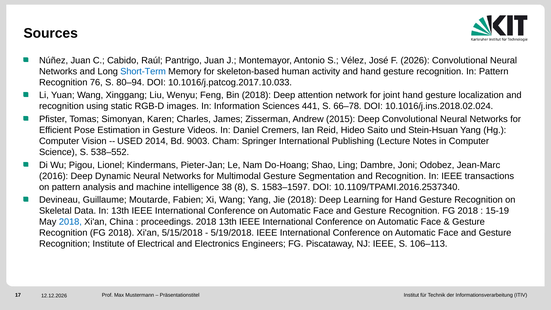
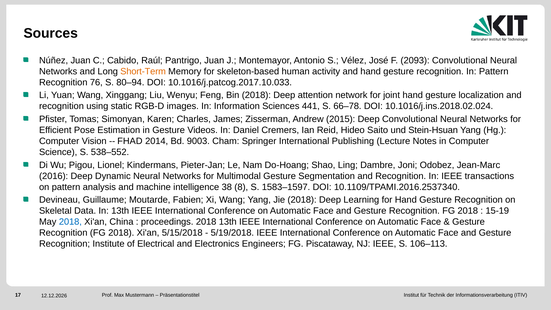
2026: 2026 -> 2093
Short-Term colour: blue -> orange
USED: USED -> FHAD
